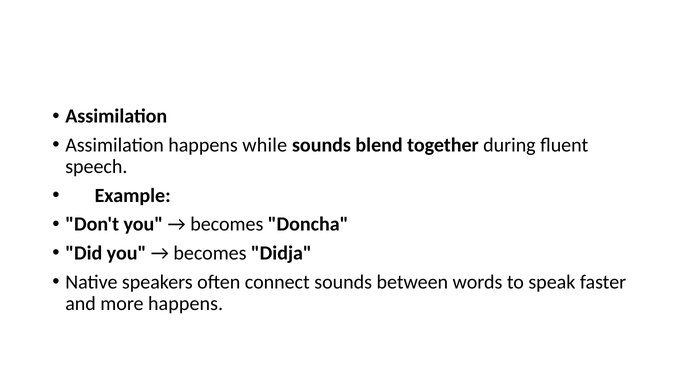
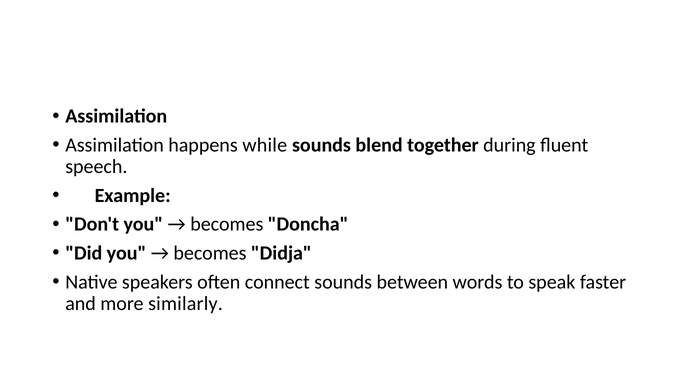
more happens: happens -> similarly
